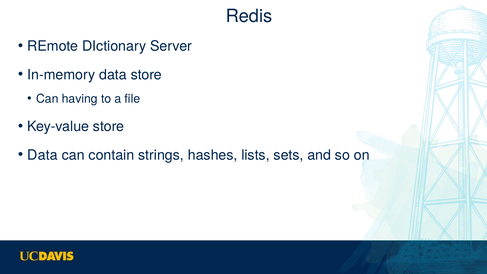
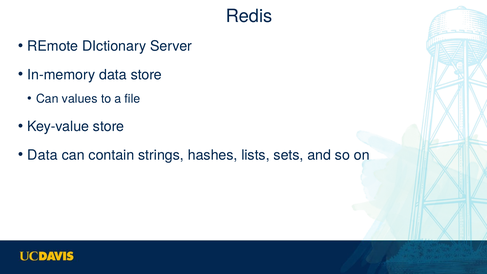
having: having -> values
